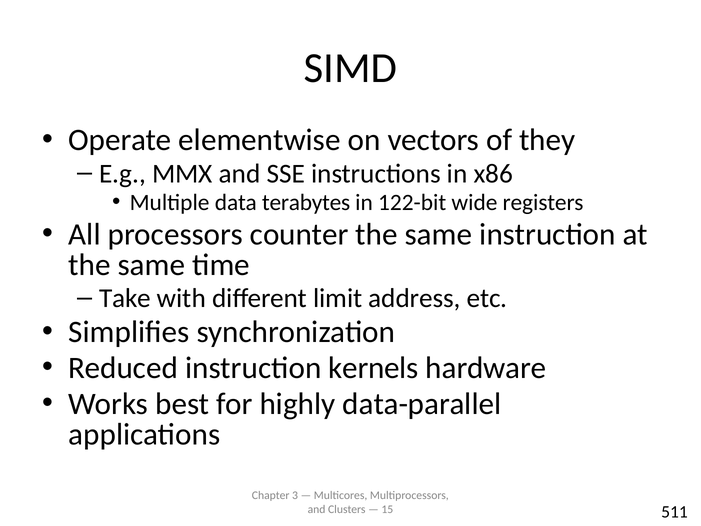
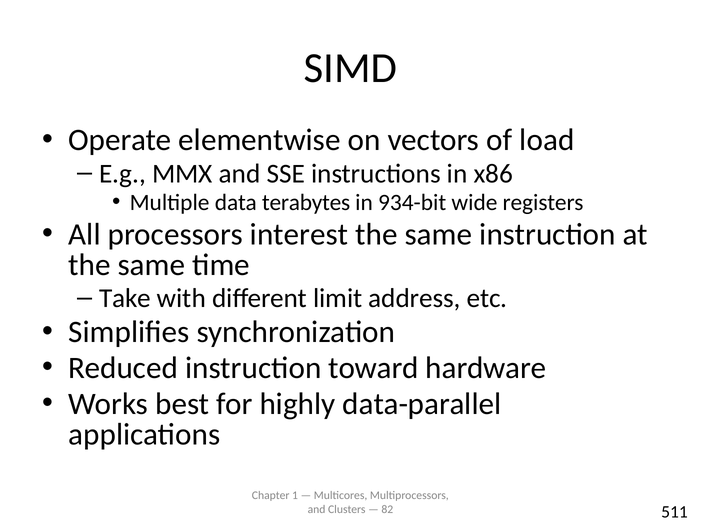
they: they -> load
122-bit: 122-bit -> 934-bit
counter: counter -> interest
kernels: kernels -> toward
3: 3 -> 1
15: 15 -> 82
